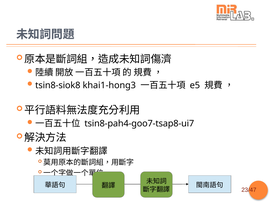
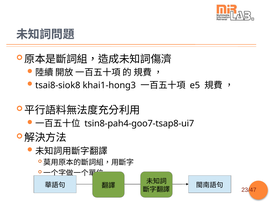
tsin8-siok8: tsin8-siok8 -> tsai8-siok8
